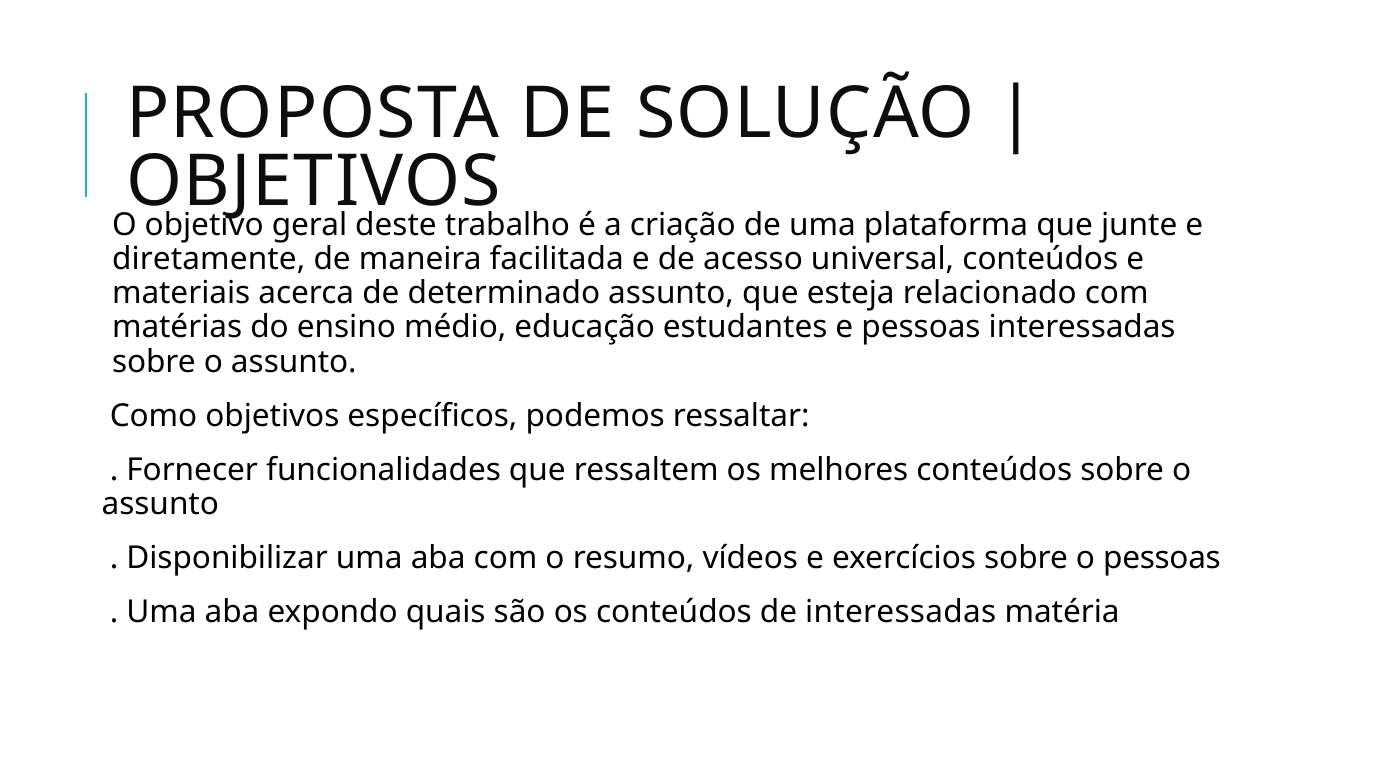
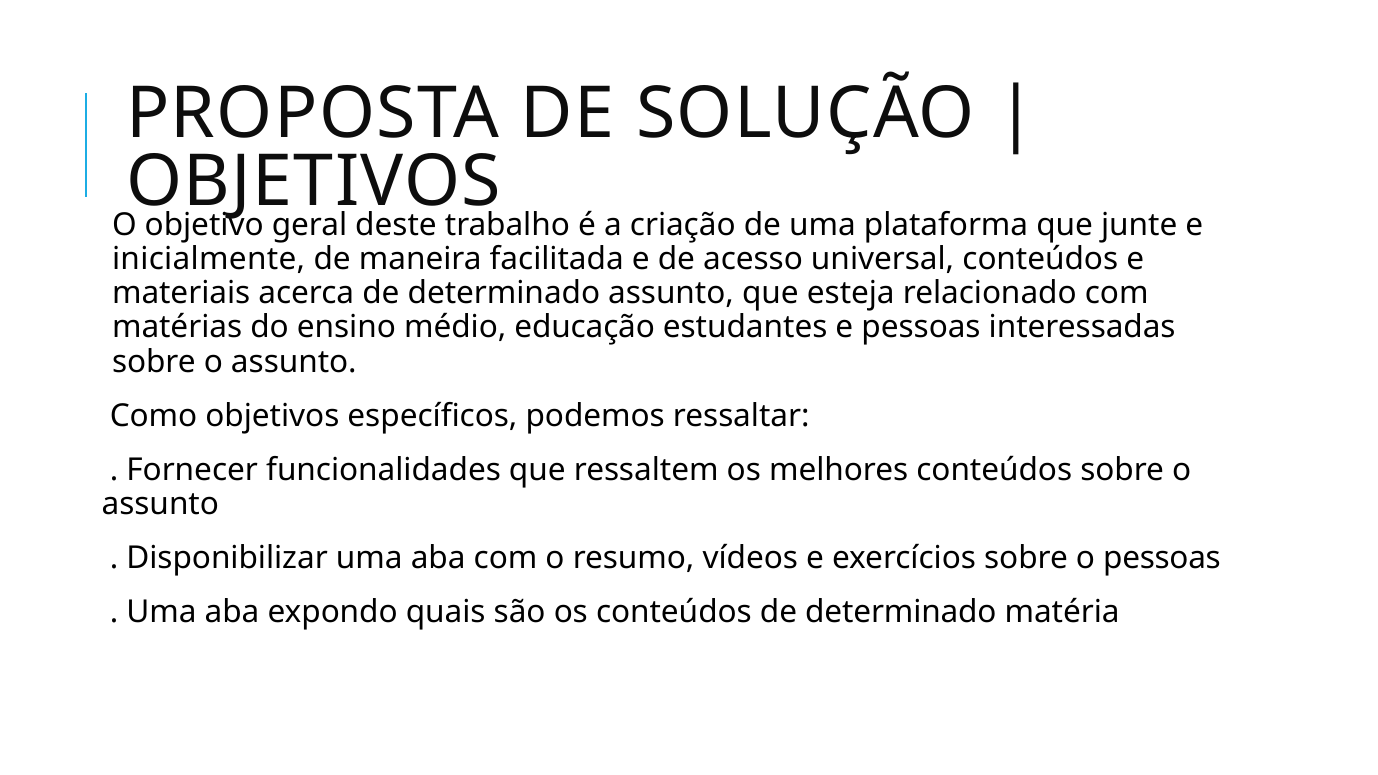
diretamente: diretamente -> inicialmente
conteúdos de interessadas: interessadas -> determinado
